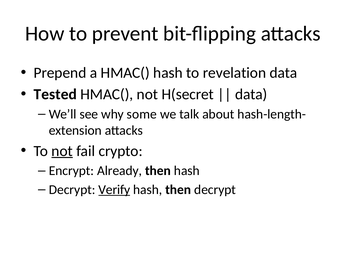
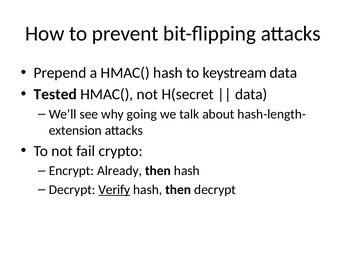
revelation: revelation -> keystream
some: some -> going
not at (62, 151) underline: present -> none
